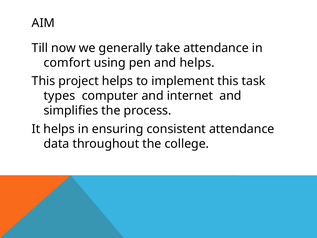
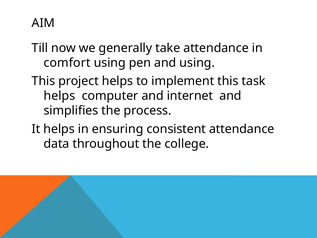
and helps: helps -> using
types at (59, 96): types -> helps
